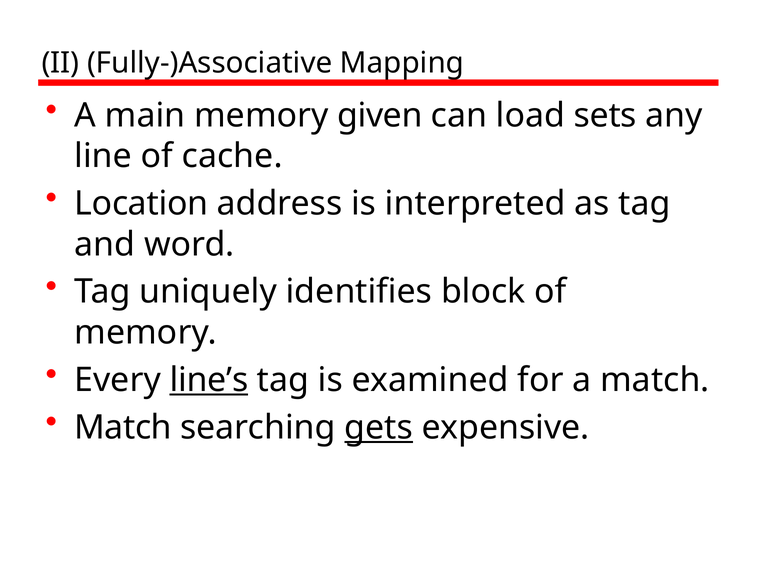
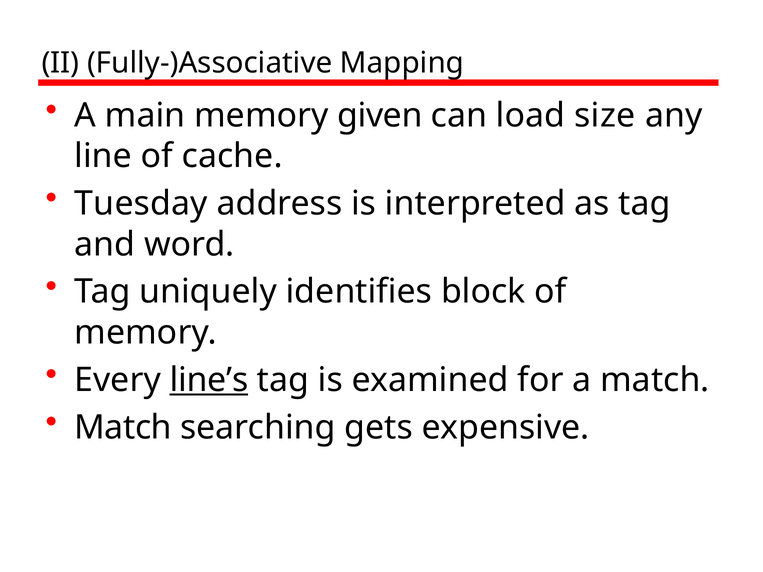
sets: sets -> size
Location: Location -> Tuesday
gets underline: present -> none
